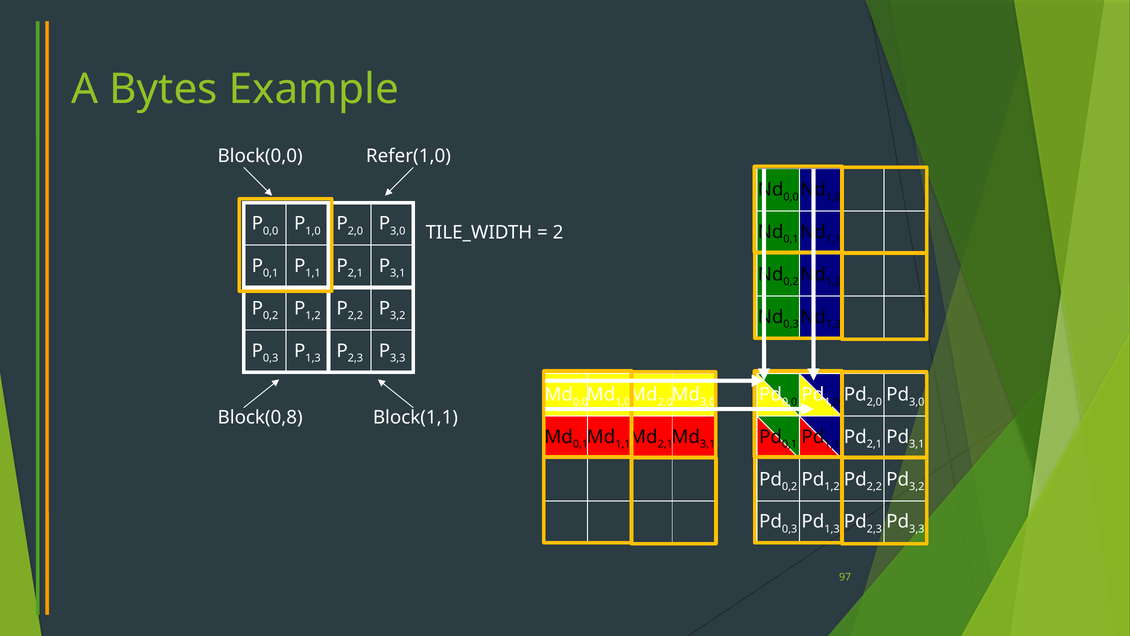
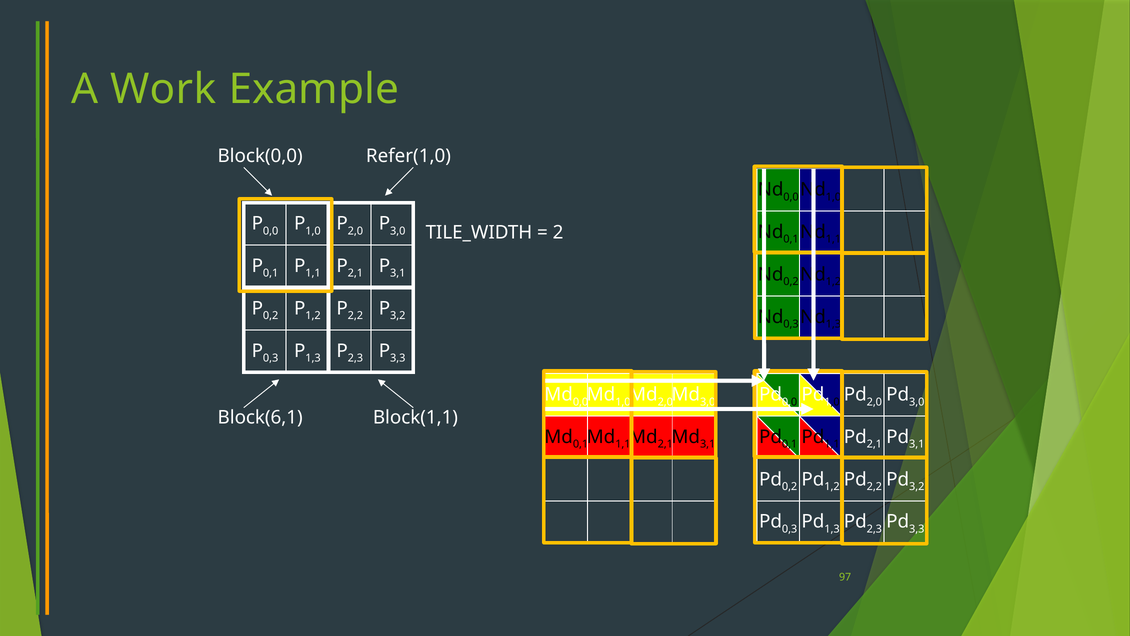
Bytes: Bytes -> Work
Block(0,8: Block(0,8 -> Block(6,1
